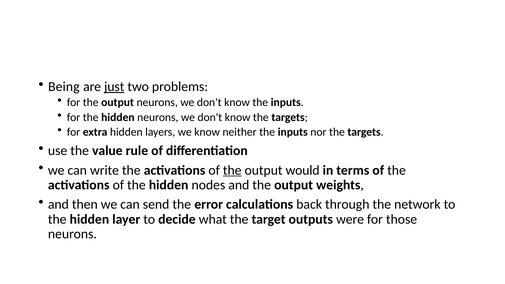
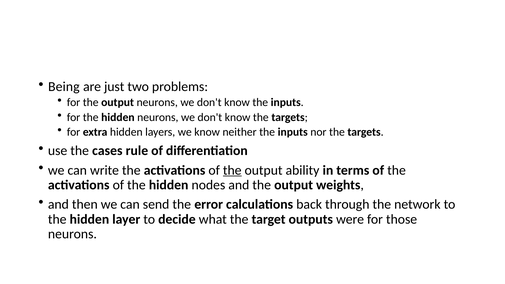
just underline: present -> none
value: value -> cases
would: would -> ability
